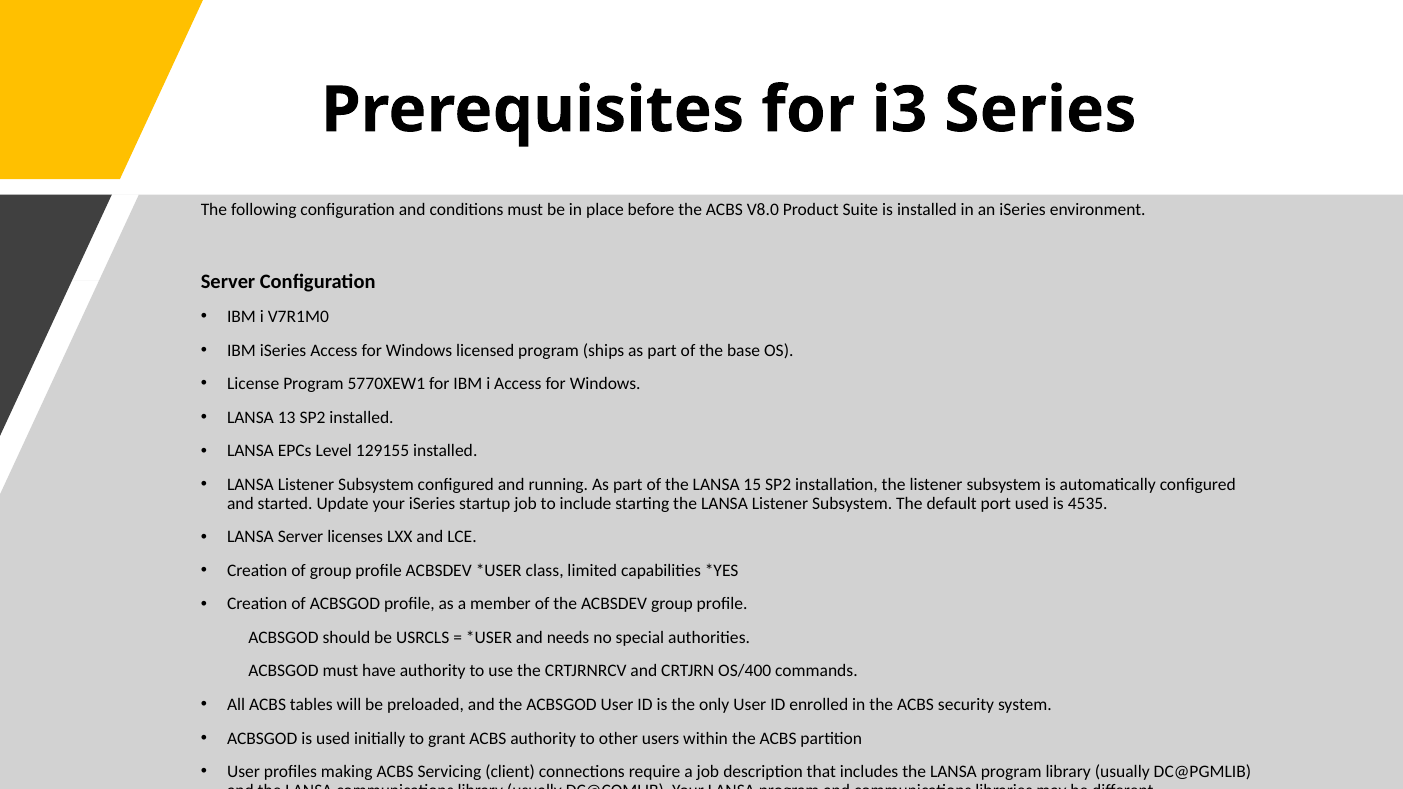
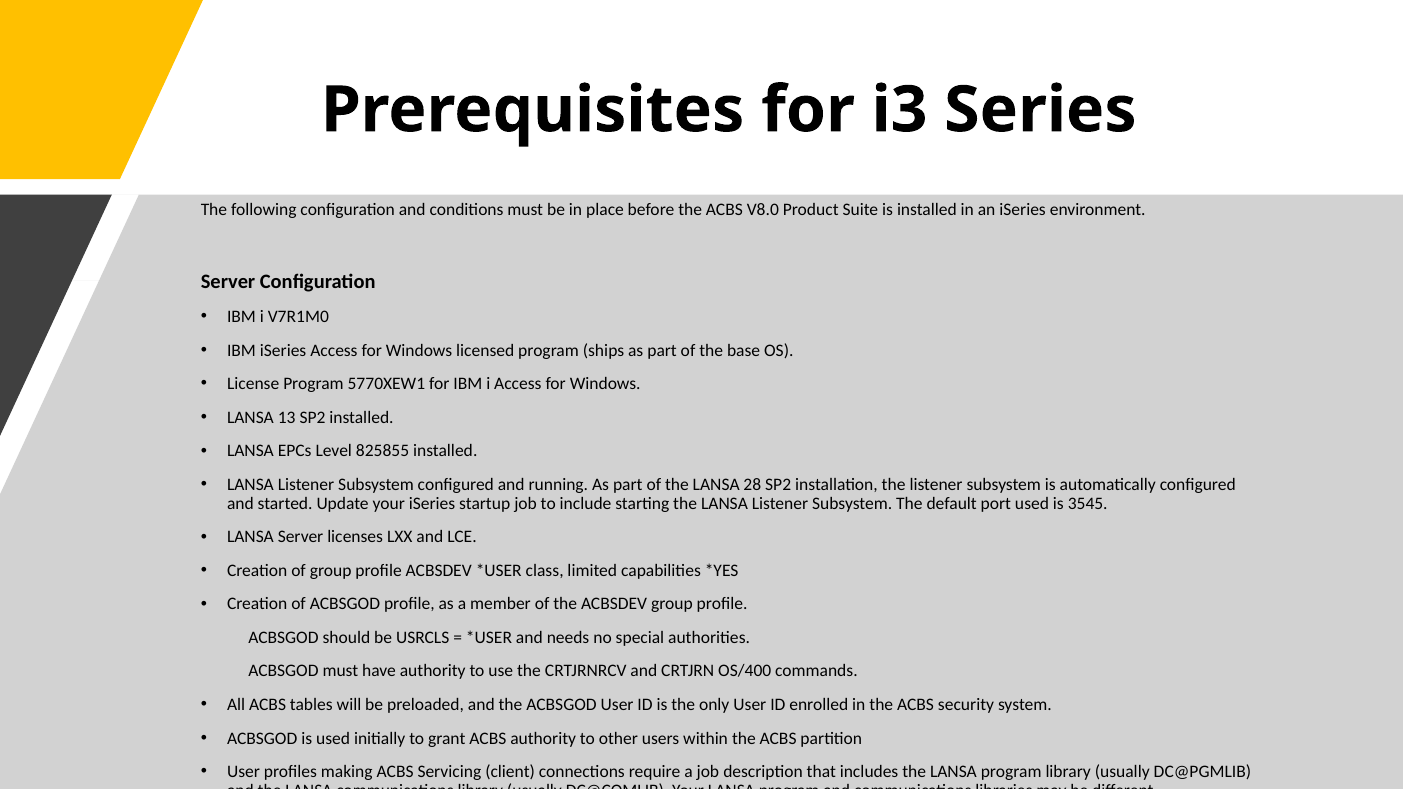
129155: 129155 -> 825855
15: 15 -> 28
4535: 4535 -> 3545
